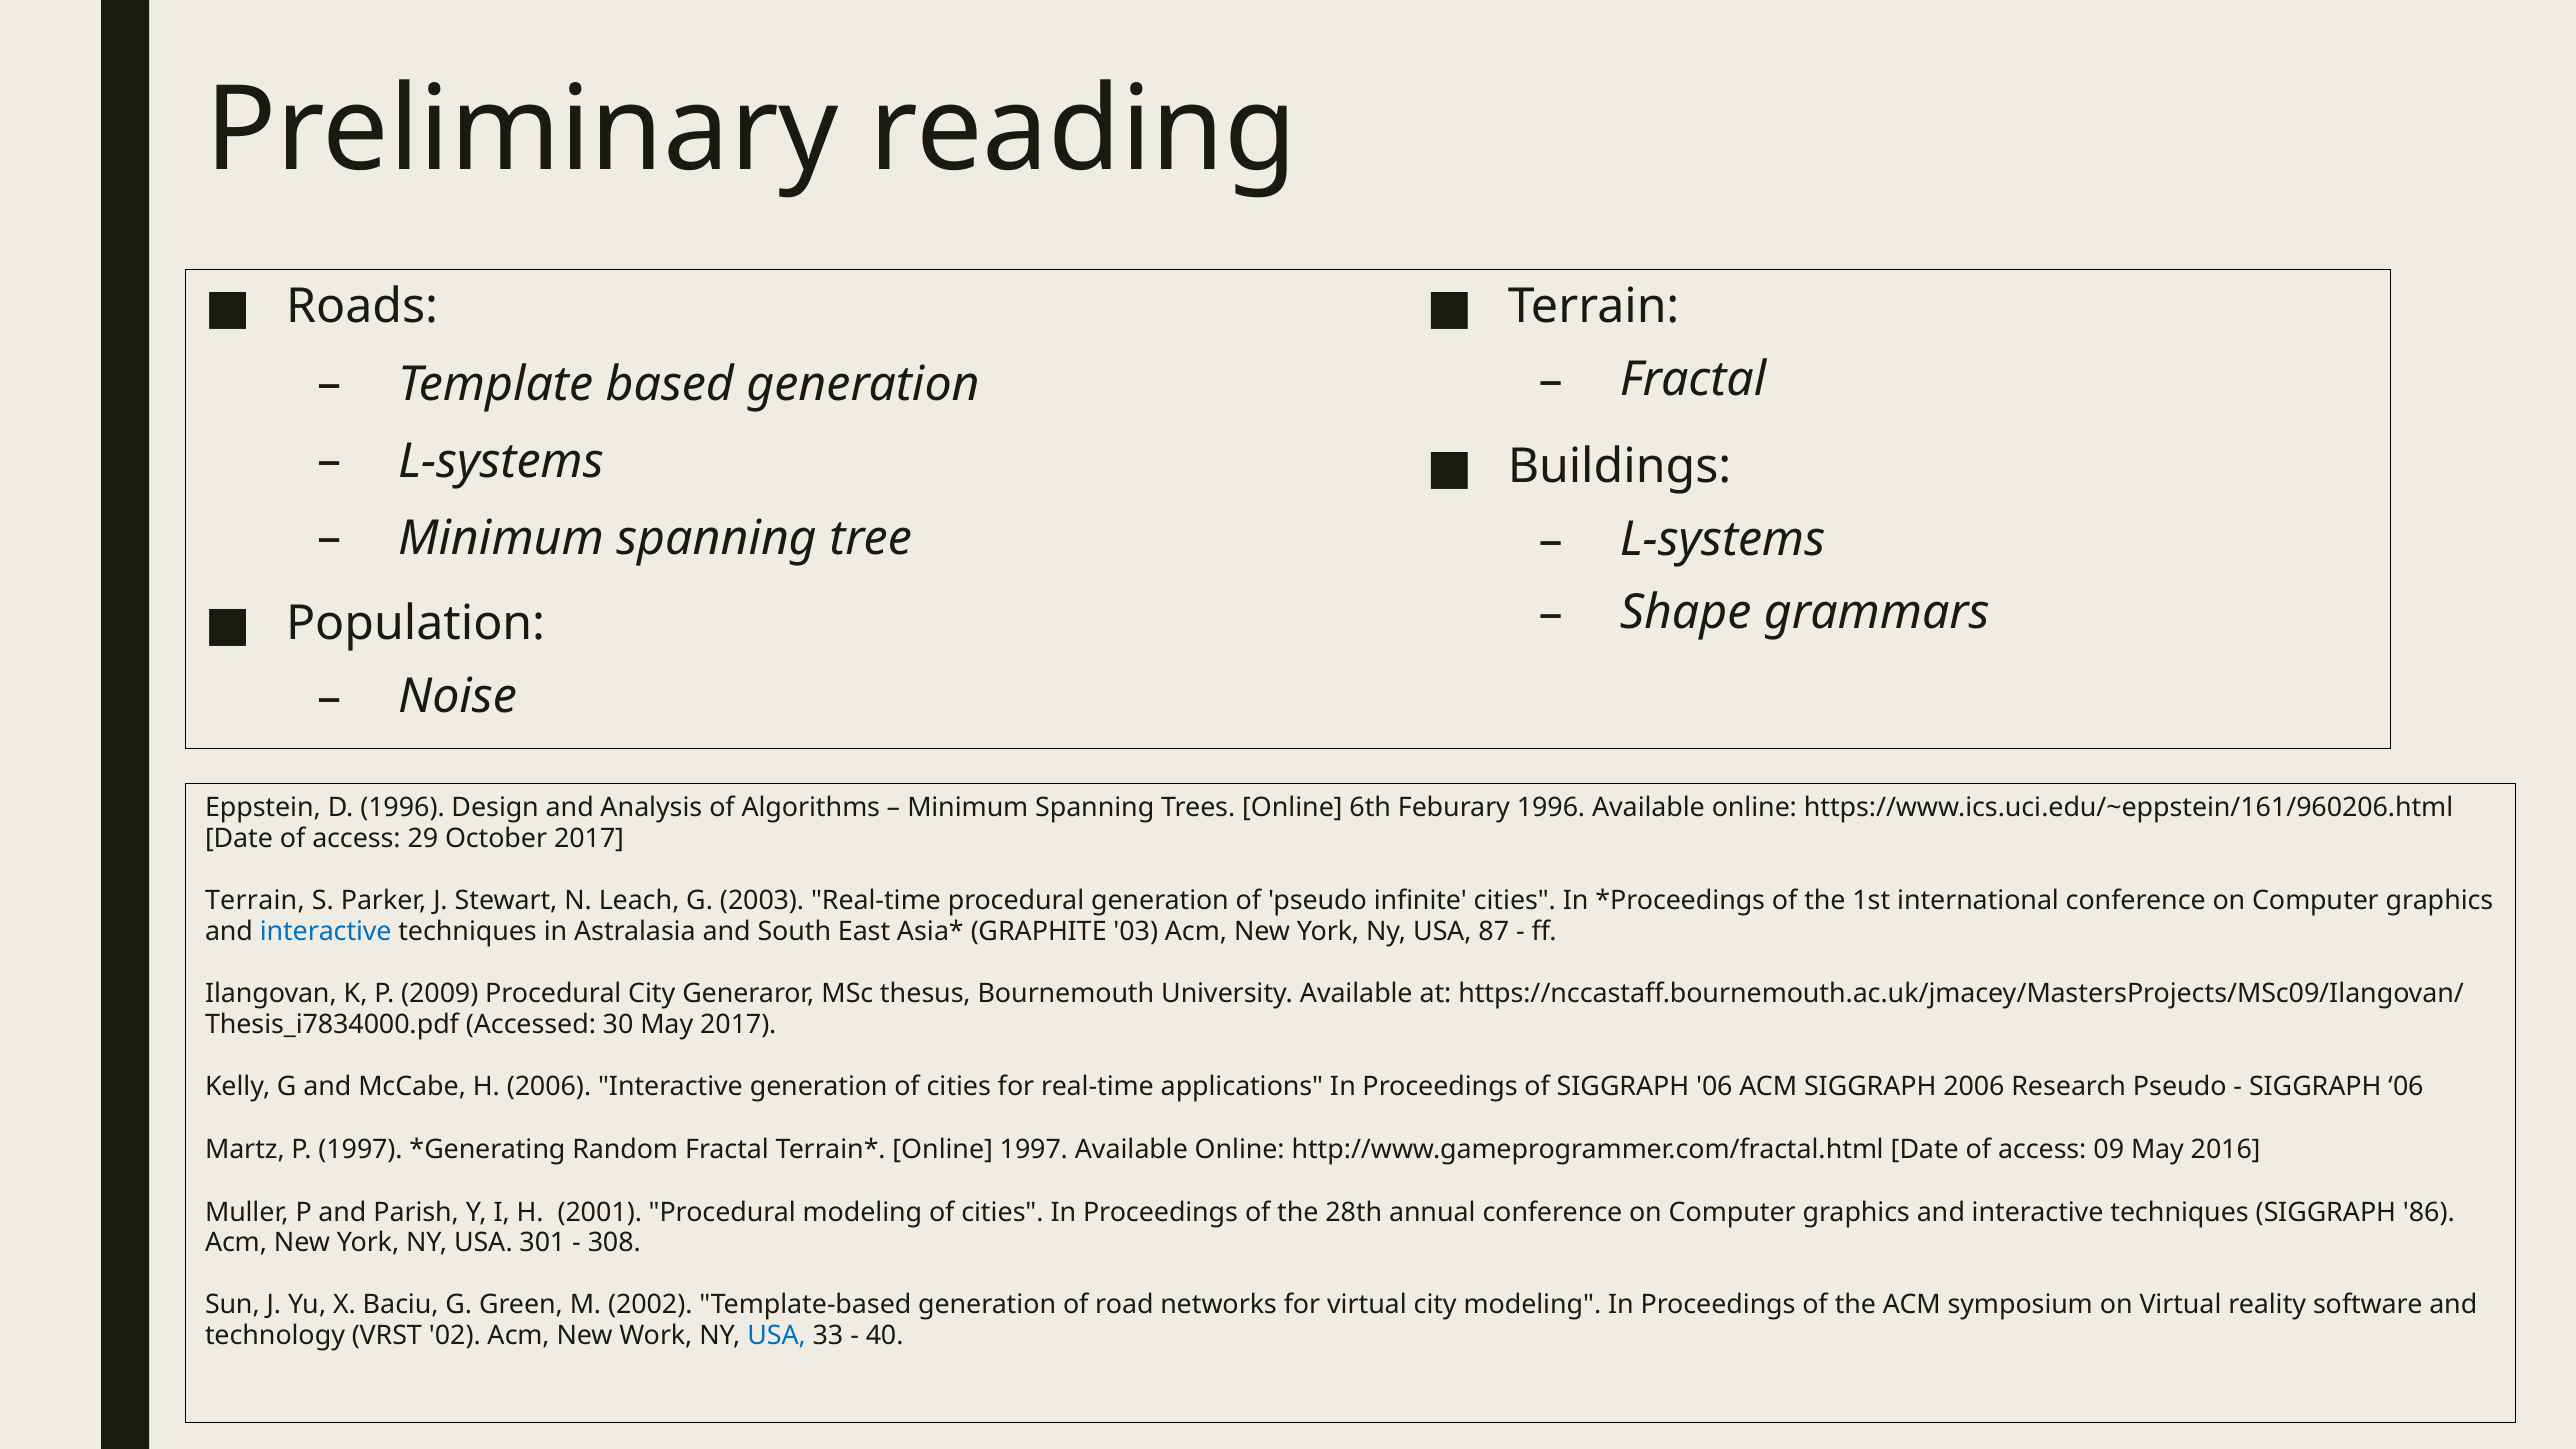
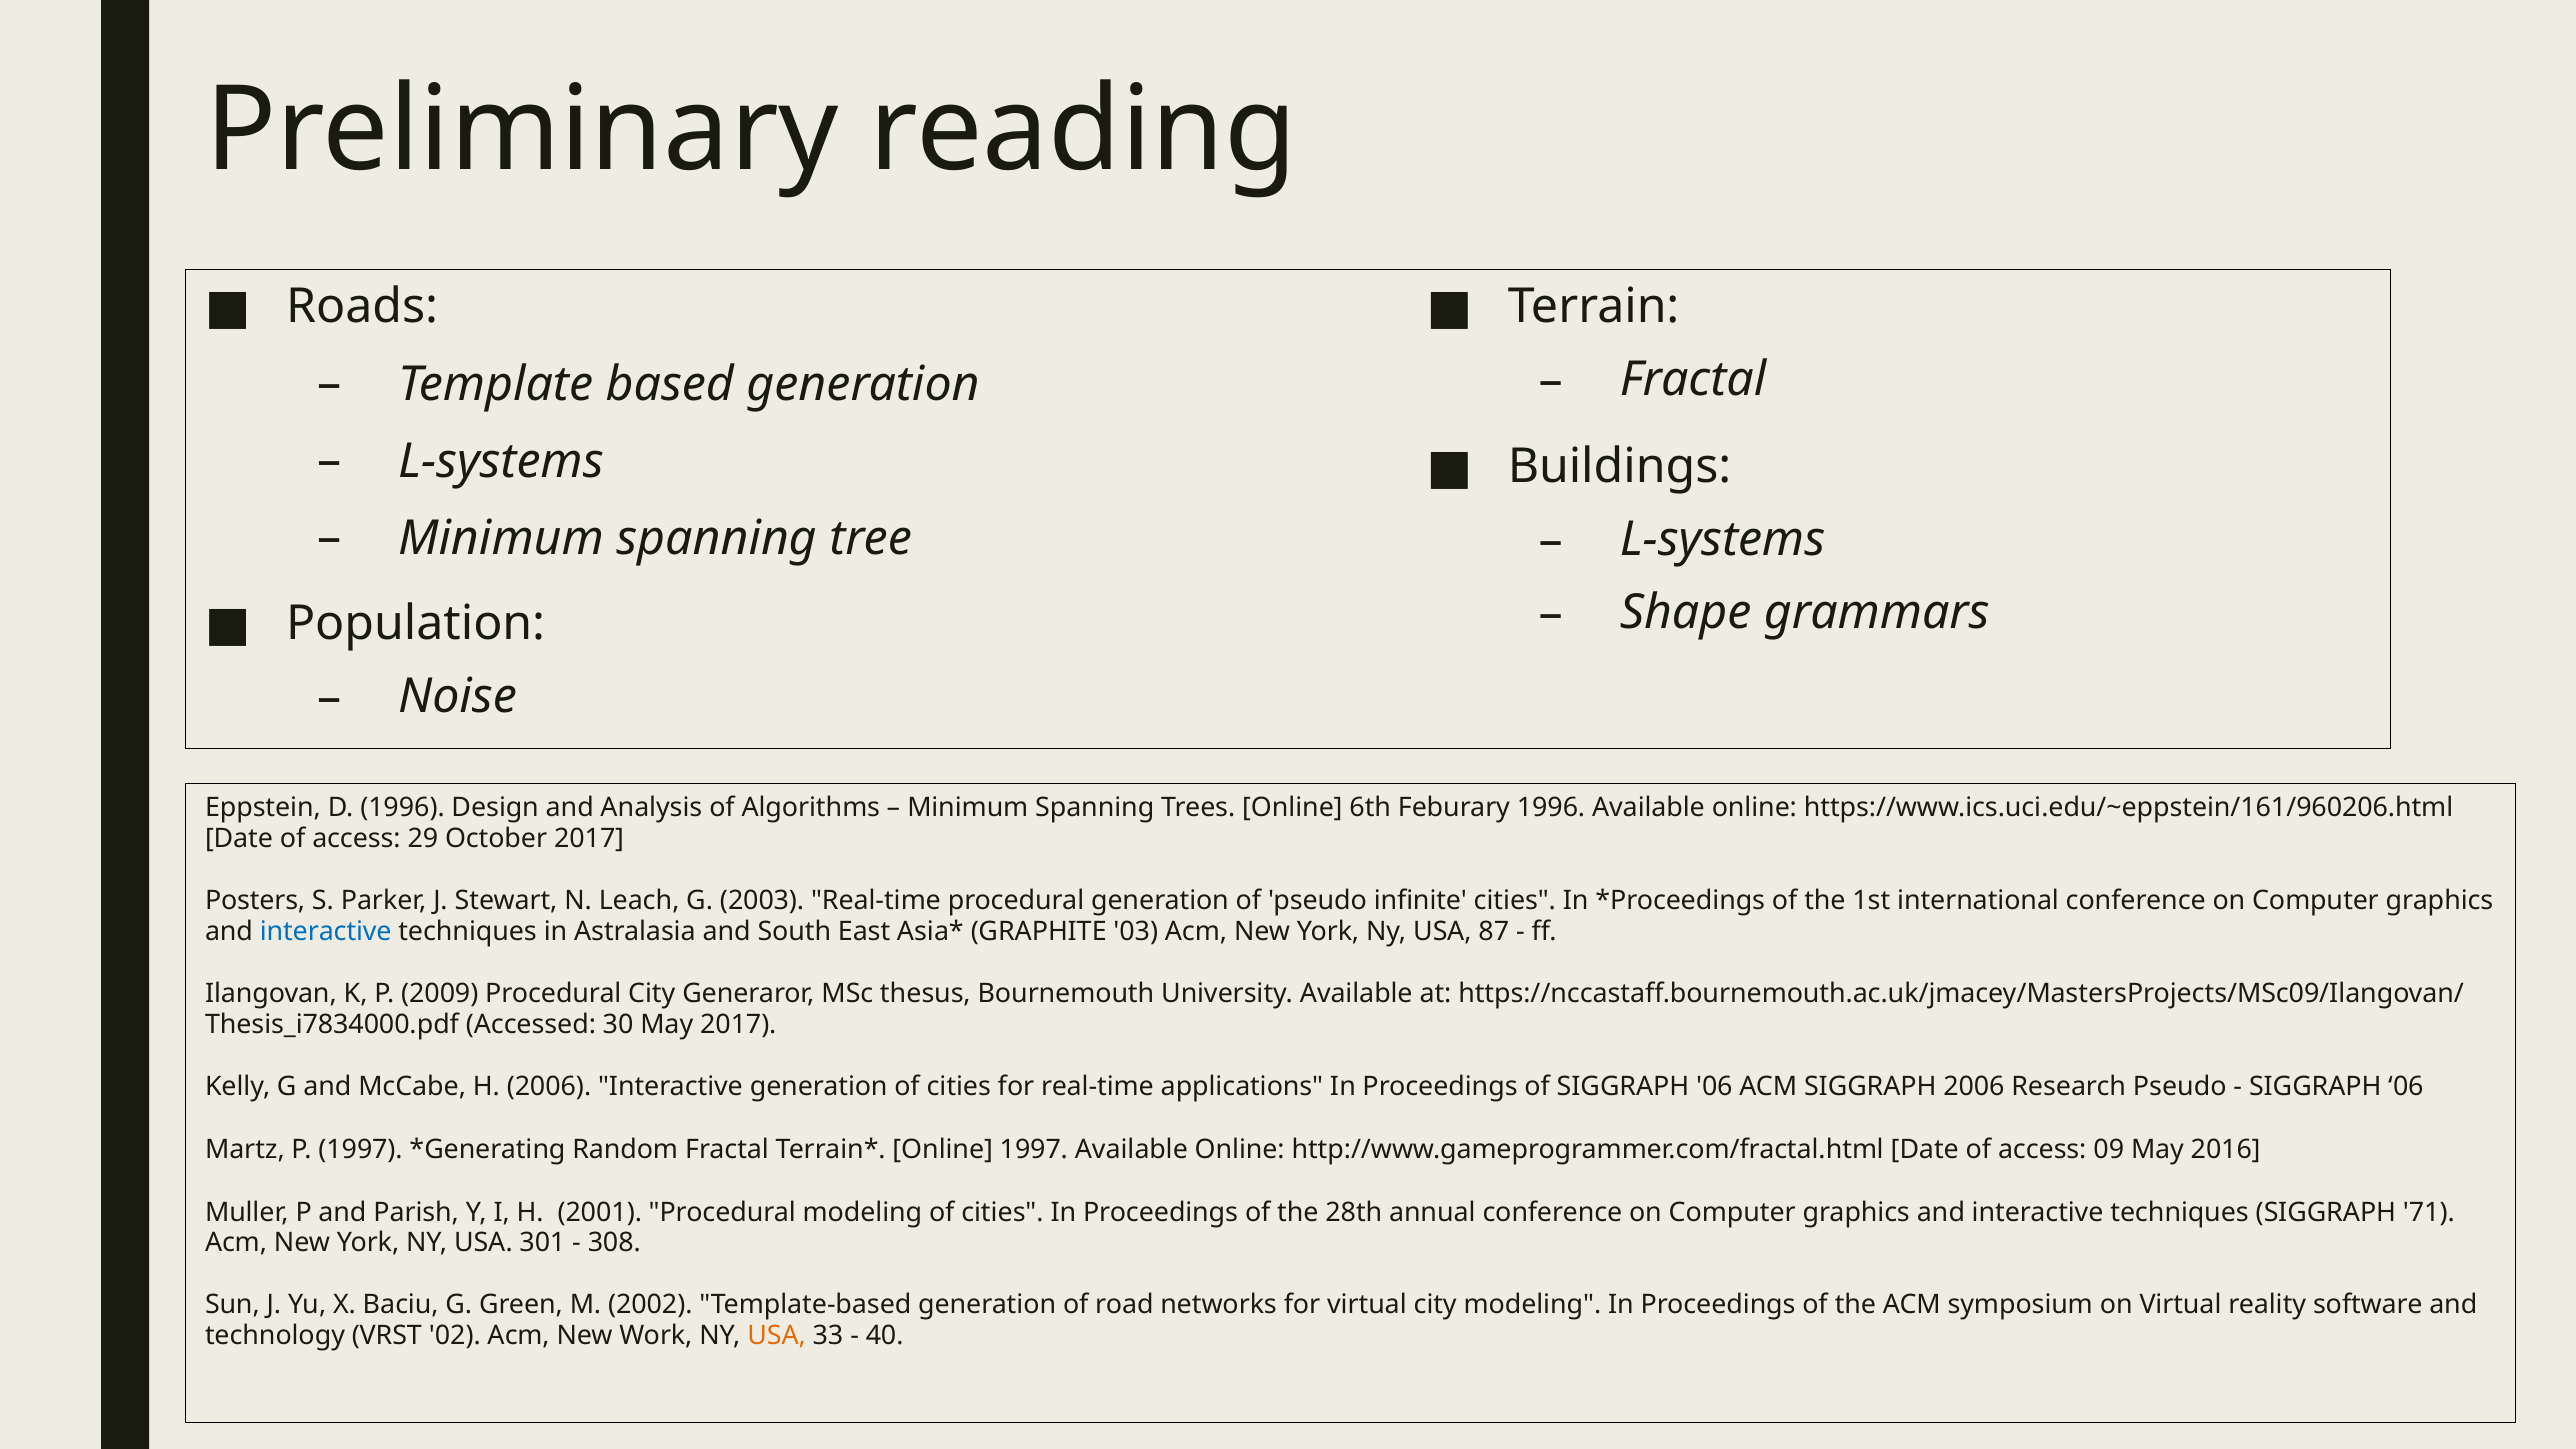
Terrain at (255, 901): Terrain -> Posters
86: 86 -> 71
USA at (777, 1335) colour: blue -> orange
